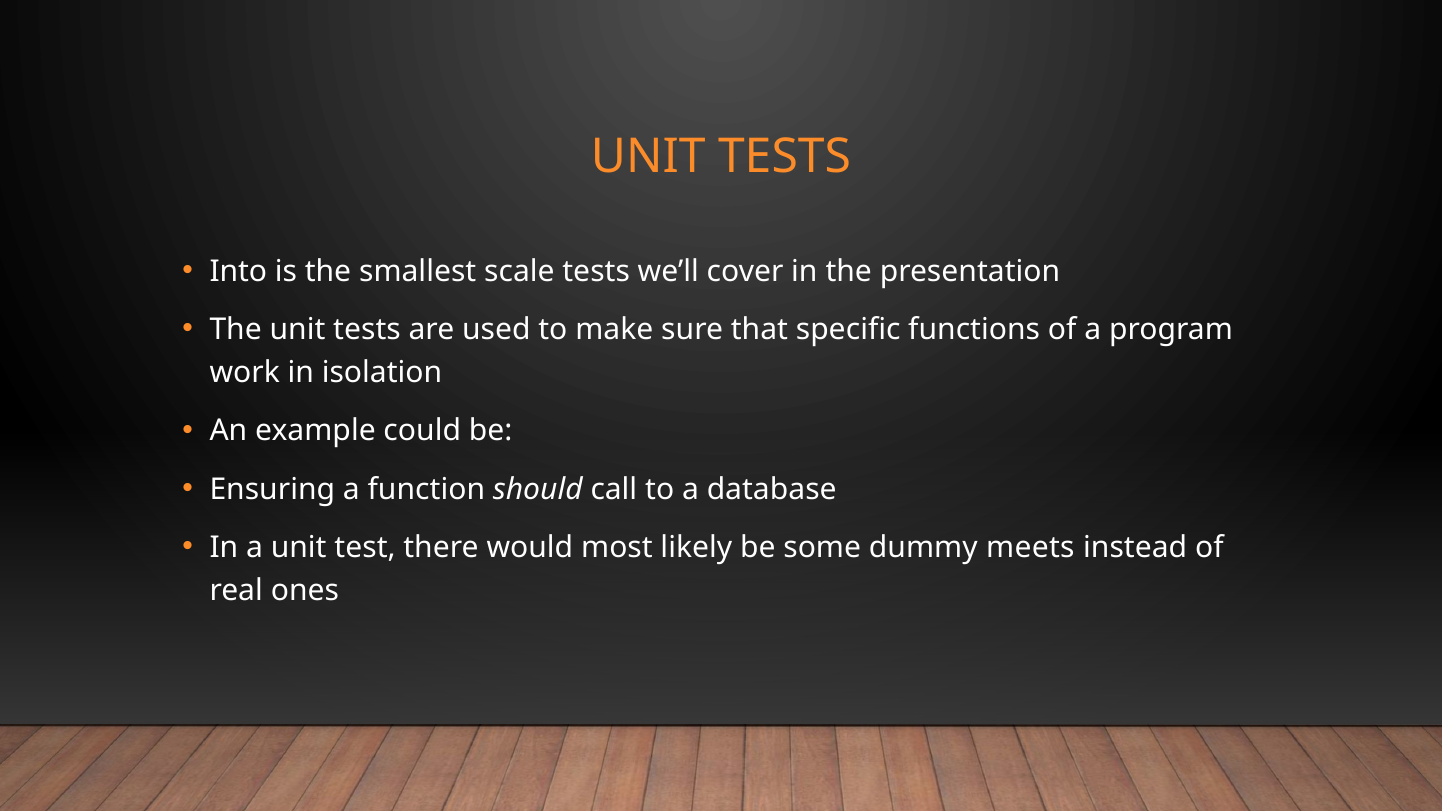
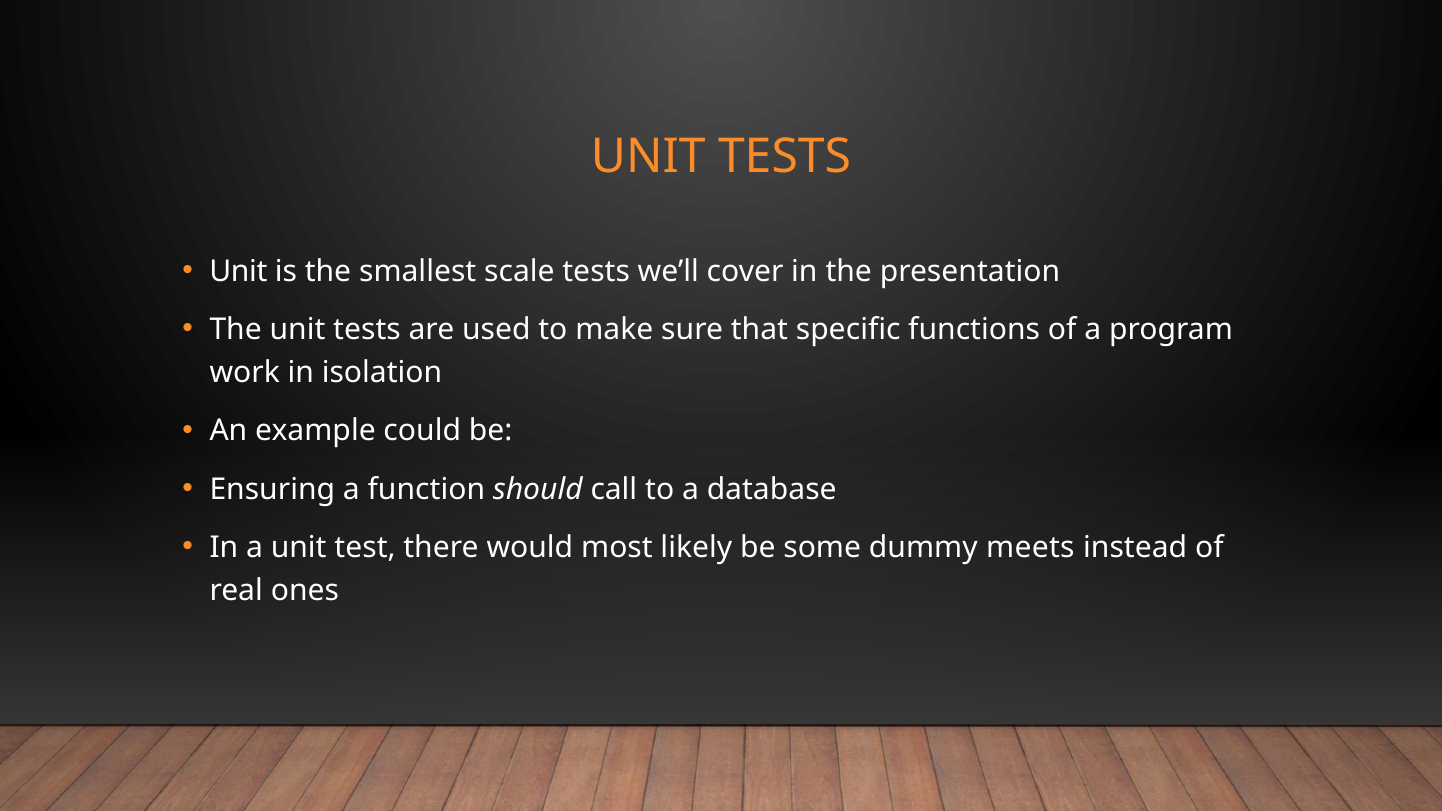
Into at (238, 271): Into -> Unit
